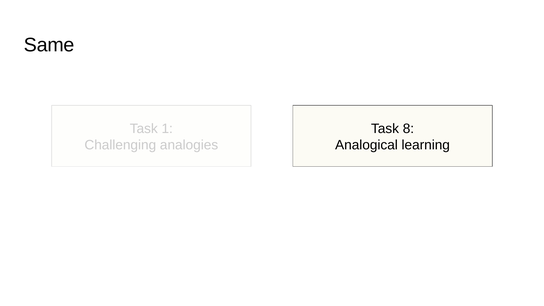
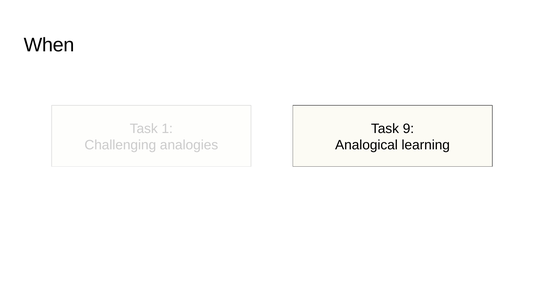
Same: Same -> When
8: 8 -> 9
